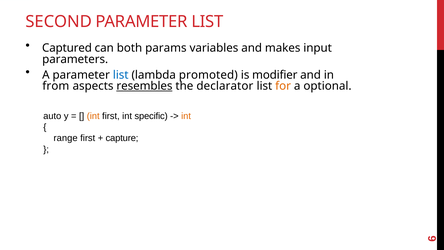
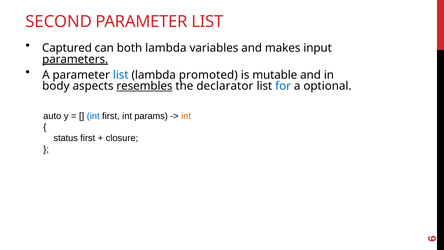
both params: params -> lambda
parameters underline: none -> present
modifier: modifier -> mutable
from: from -> body
for colour: orange -> blue
int at (93, 116) colour: orange -> blue
specific: specific -> params
range: range -> status
capture: capture -> closure
